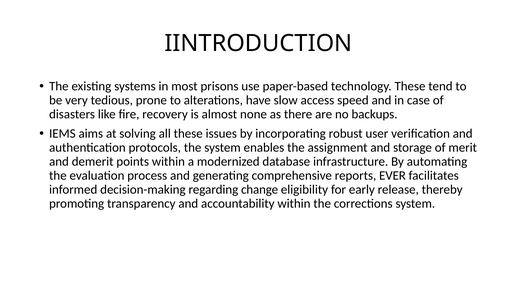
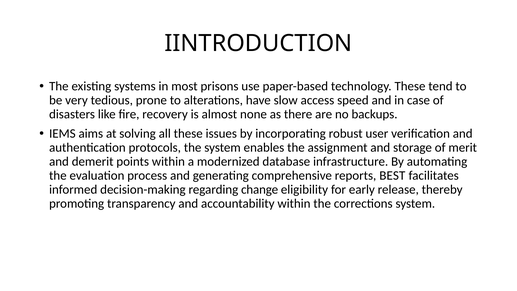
EVER: EVER -> BEST
